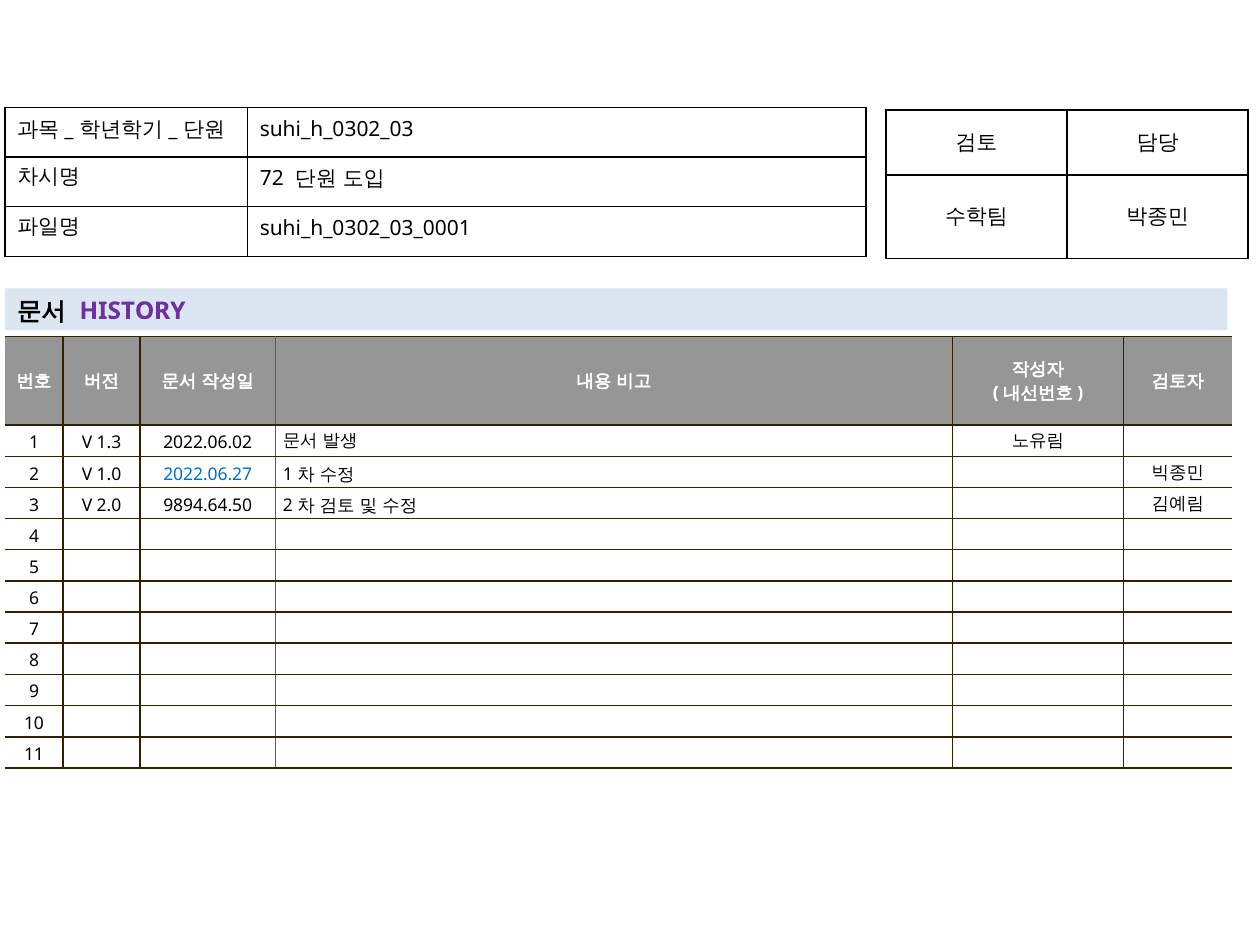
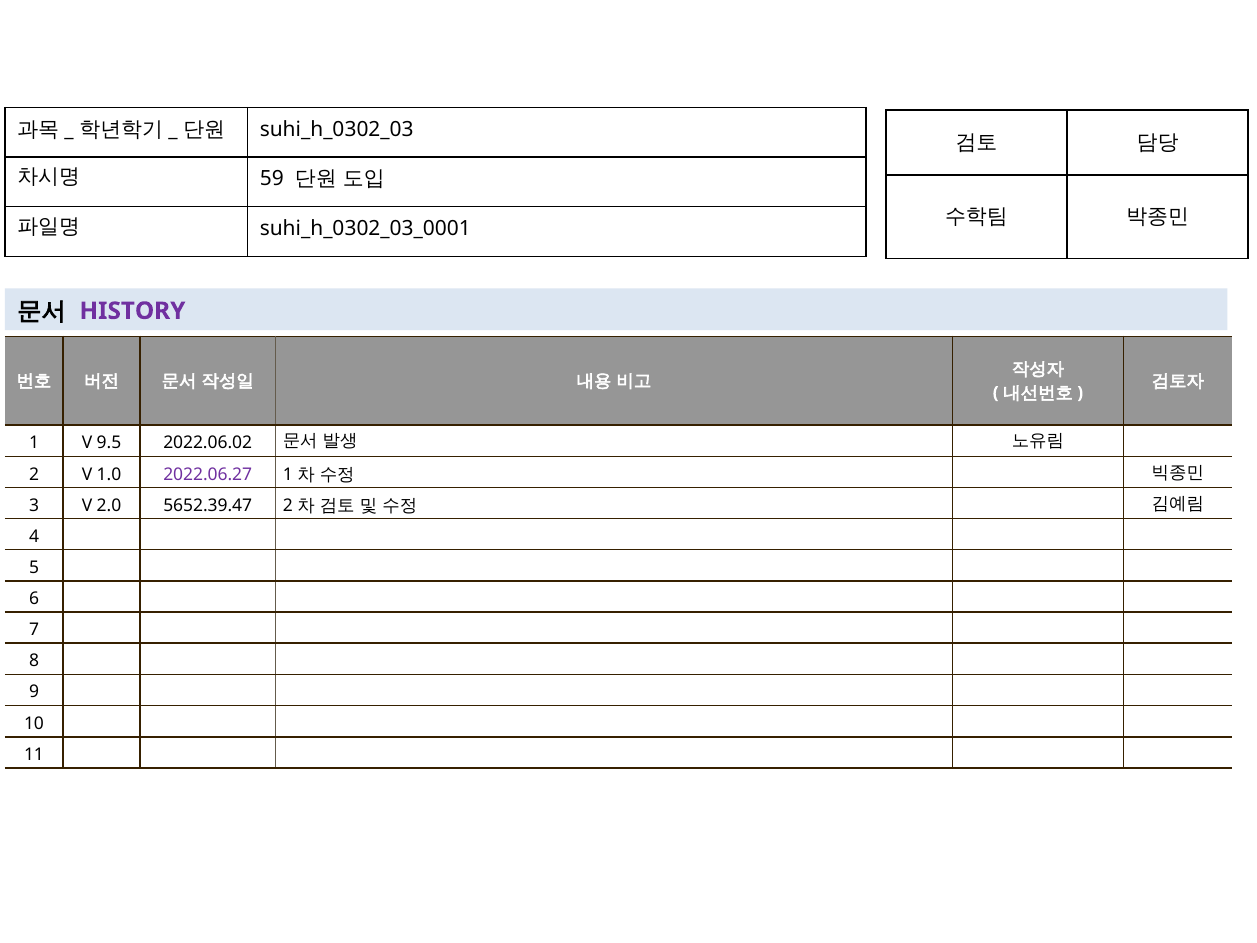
72: 72 -> 59
1.3: 1.3 -> 9.5
2022.06.27 colour: blue -> purple
9894.64.50: 9894.64.50 -> 5652.39.47
